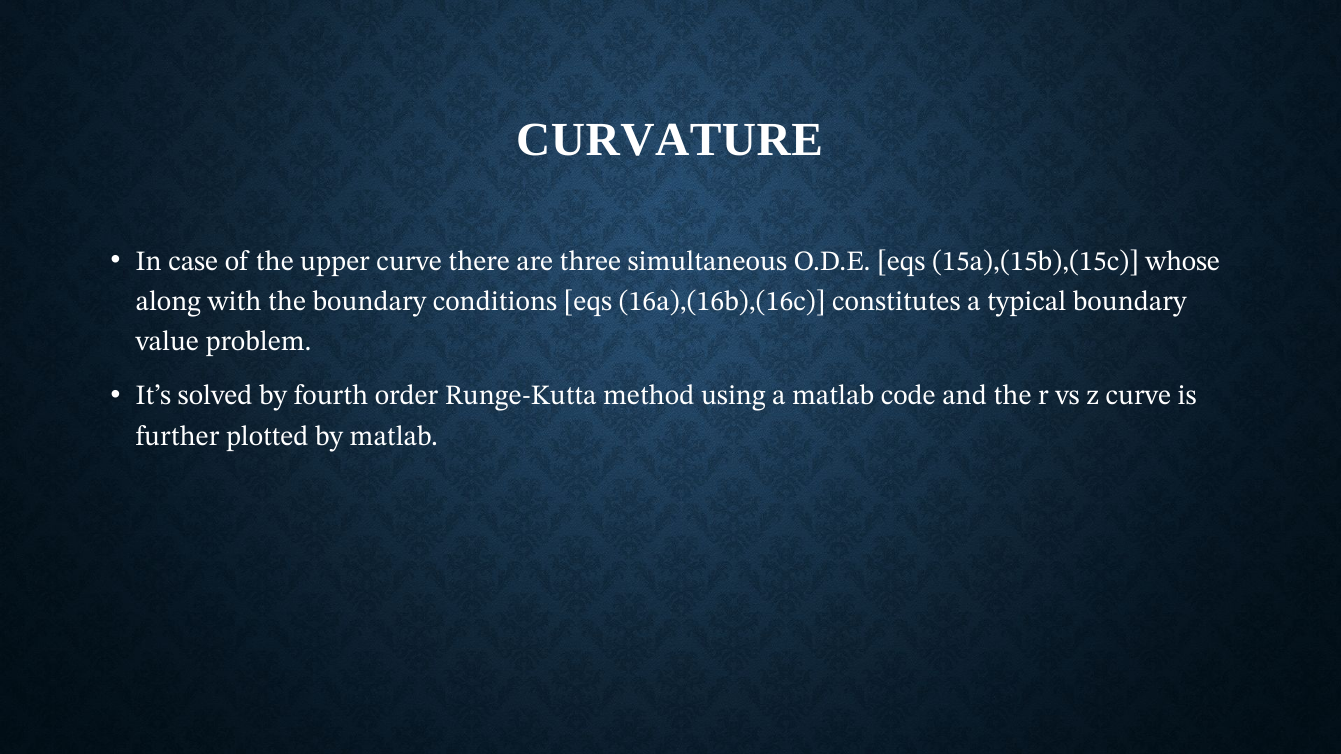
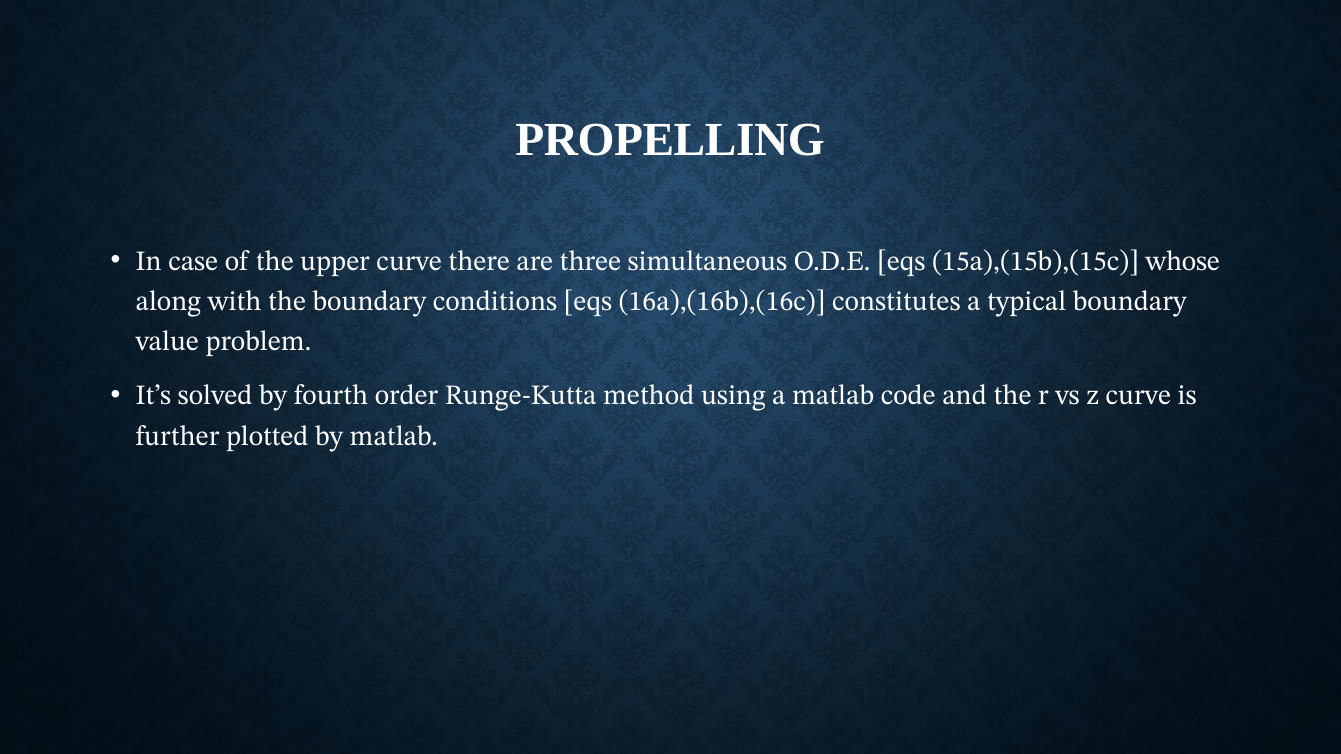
CURVATURE: CURVATURE -> PROPELLING
